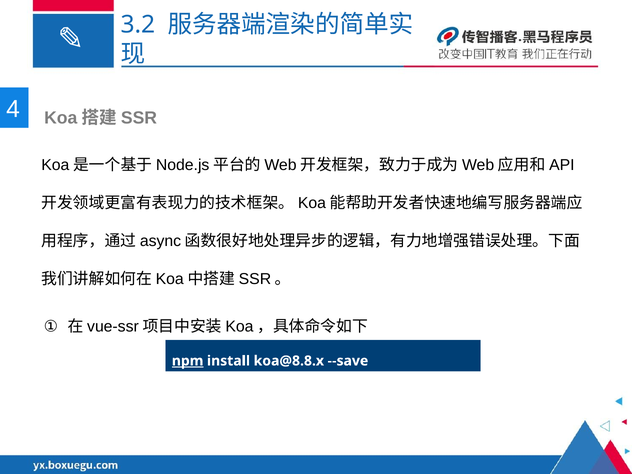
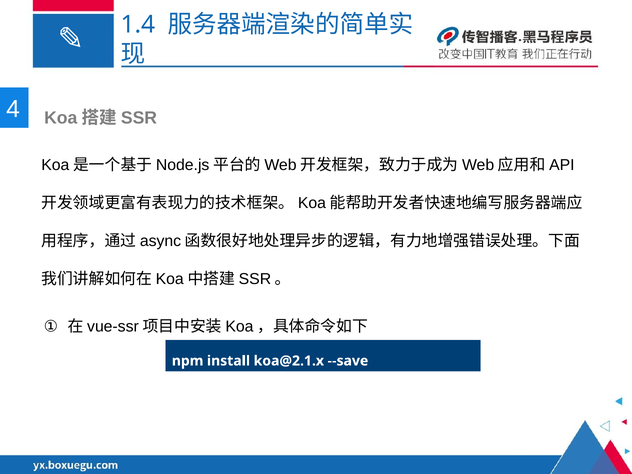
3.2: 3.2 -> 1.4
npm underline: present -> none
koa@8.8.x: koa@8.8.x -> koa@2.1.x
